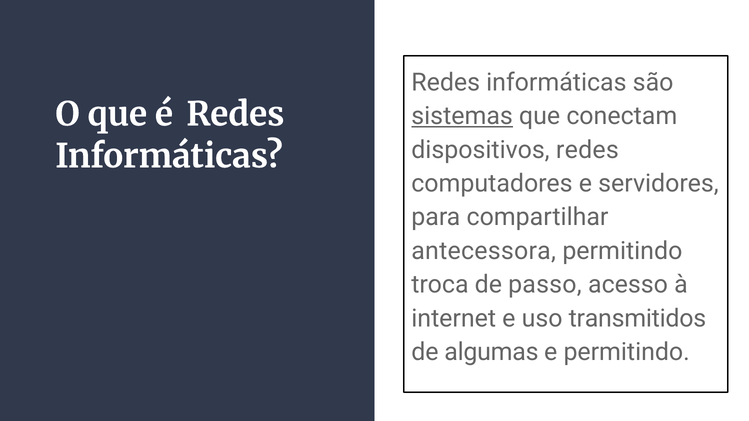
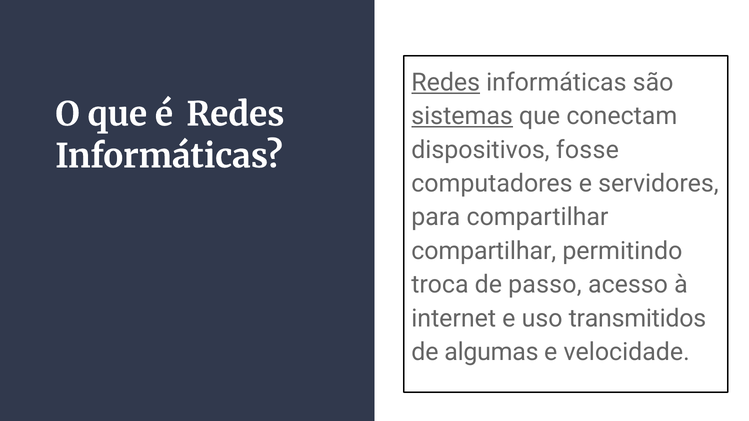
Redes at (446, 82) underline: none -> present
dispositivos redes: redes -> fosse
antecessora at (484, 251): antecessora -> compartilhar
e permitindo: permitindo -> velocidade
